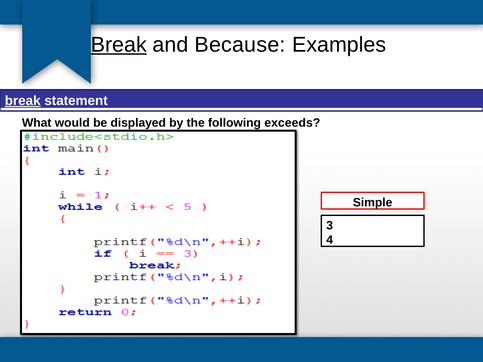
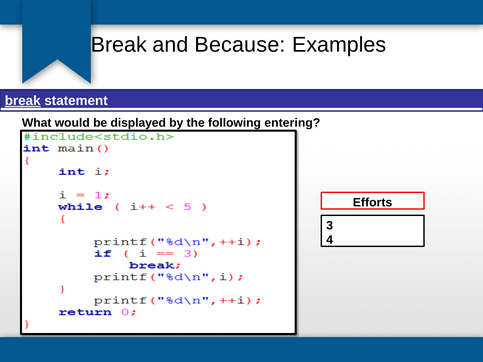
Break at (119, 45) underline: present -> none
exceeds: exceeds -> entering
Simple: Simple -> Efforts
